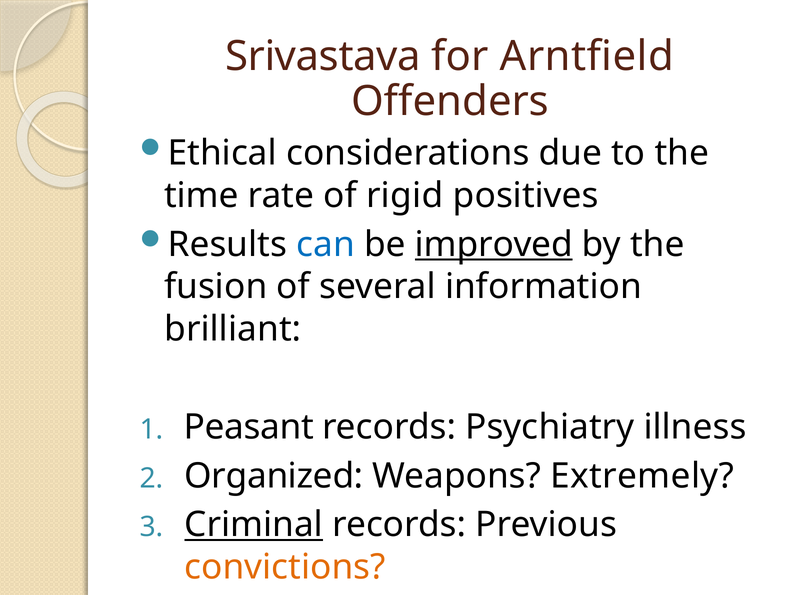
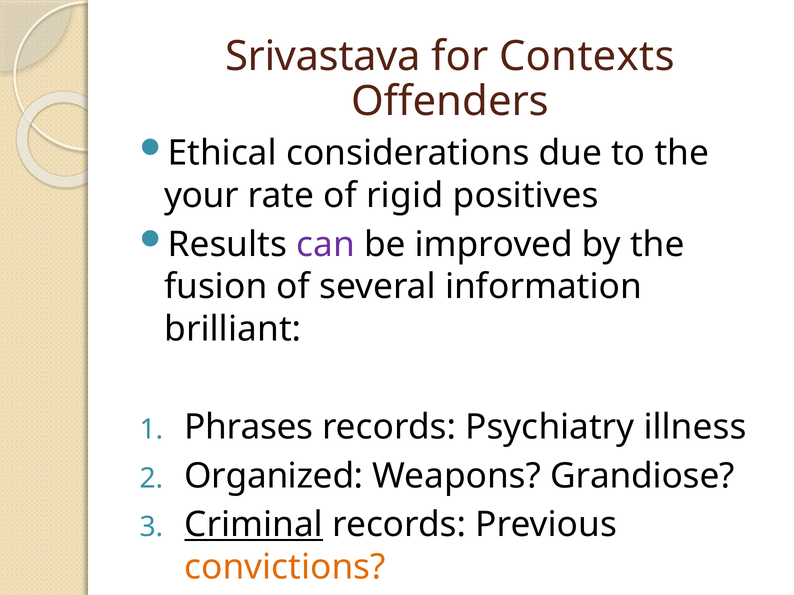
Arntfield: Arntfield -> Contexts
time: time -> your
can colour: blue -> purple
improved underline: present -> none
Peasant: Peasant -> Phrases
Extremely: Extremely -> Grandiose
